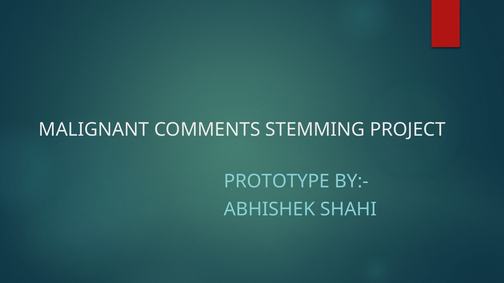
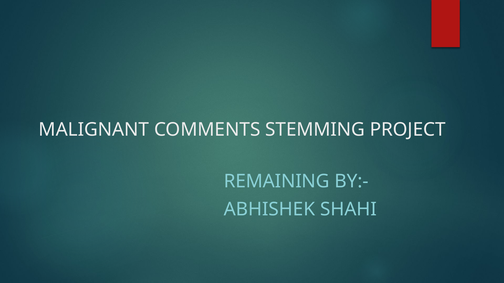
PROTOTYPE: PROTOTYPE -> REMAINING
